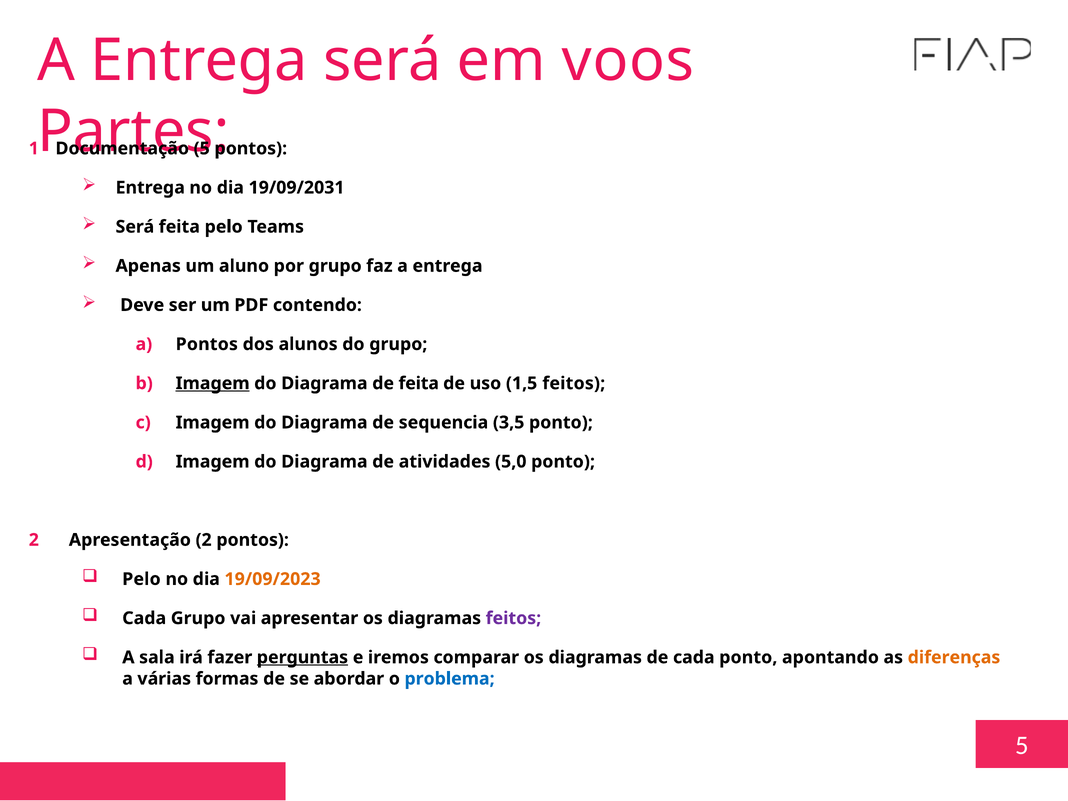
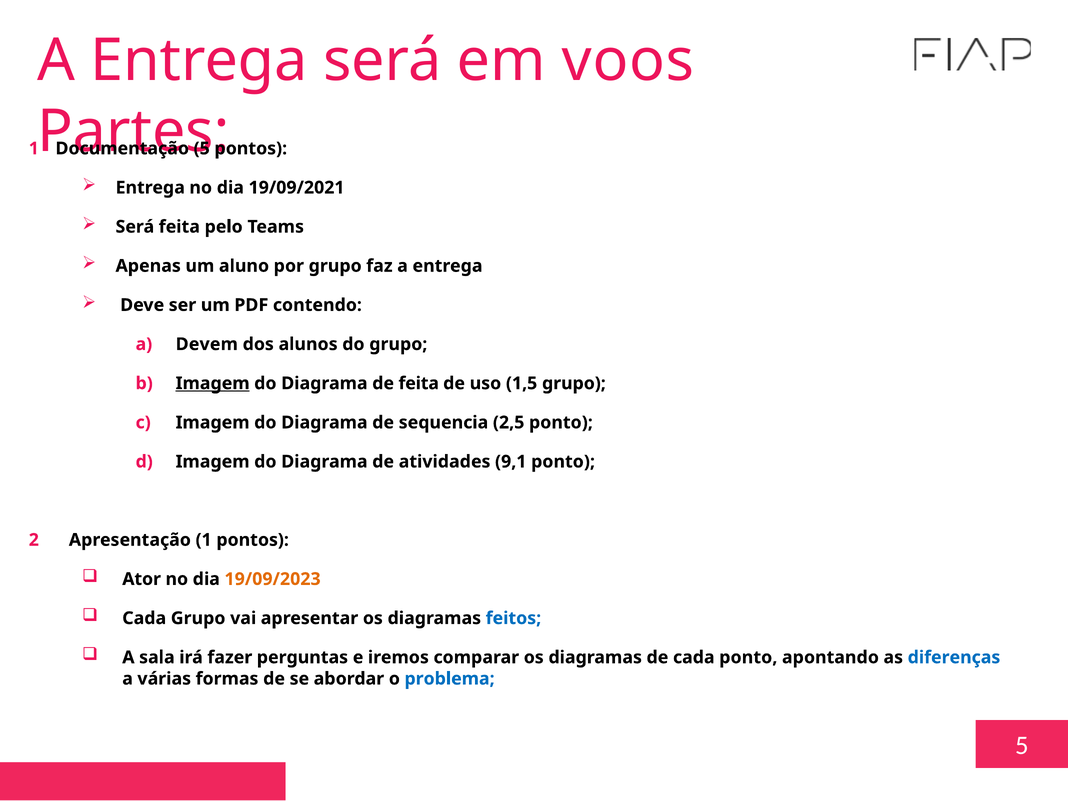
19/09/2031: 19/09/2031 -> 19/09/2021
a Pontos: Pontos -> Devem
1,5 feitos: feitos -> grupo
3,5: 3,5 -> 2,5
5,0: 5,0 -> 9,1
Apresentação 2: 2 -> 1
Pelo at (141, 579): Pelo -> Ator
feitos at (513, 618) colour: purple -> blue
perguntas underline: present -> none
diferenças colour: orange -> blue
